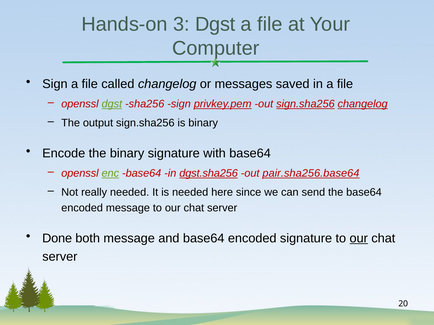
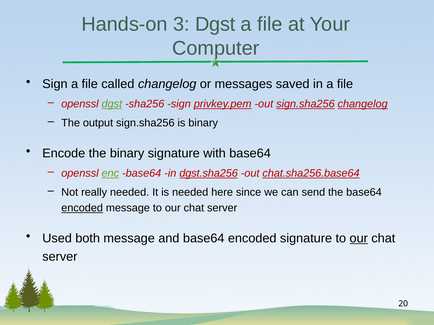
pair.sha256.base64: pair.sha256.base64 -> chat.sha256.base64
encoded at (82, 208) underline: none -> present
Done: Done -> Used
